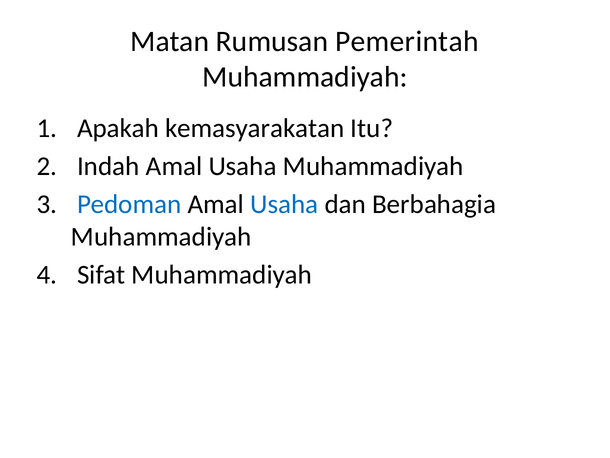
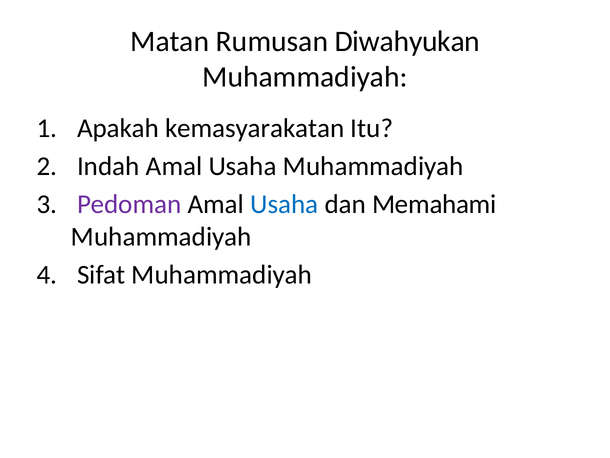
Pemerintah: Pemerintah -> Diwahyukan
Pedoman colour: blue -> purple
Berbahagia: Berbahagia -> Memahami
